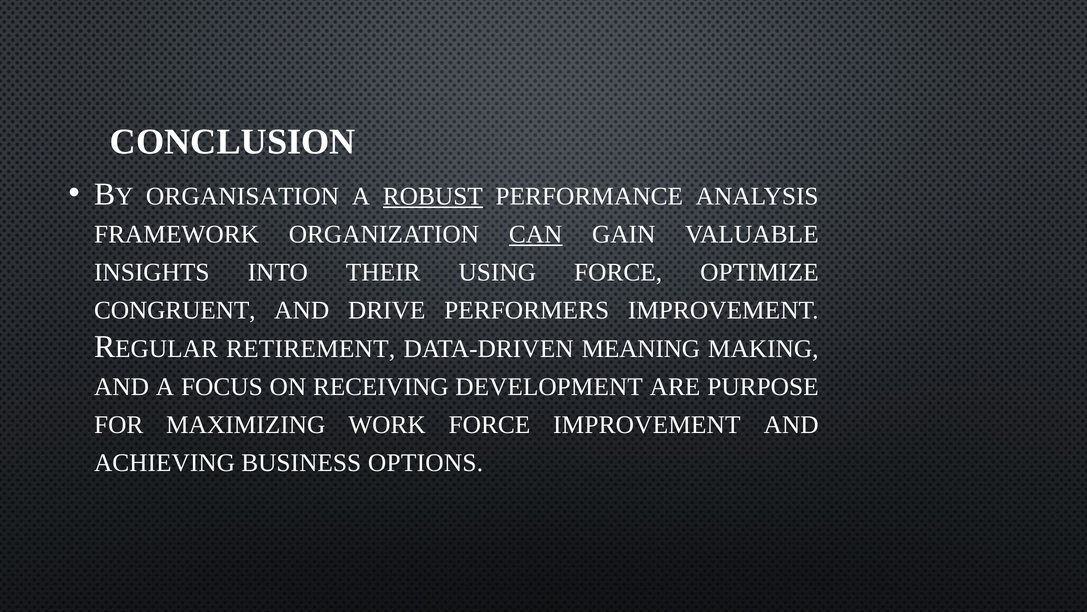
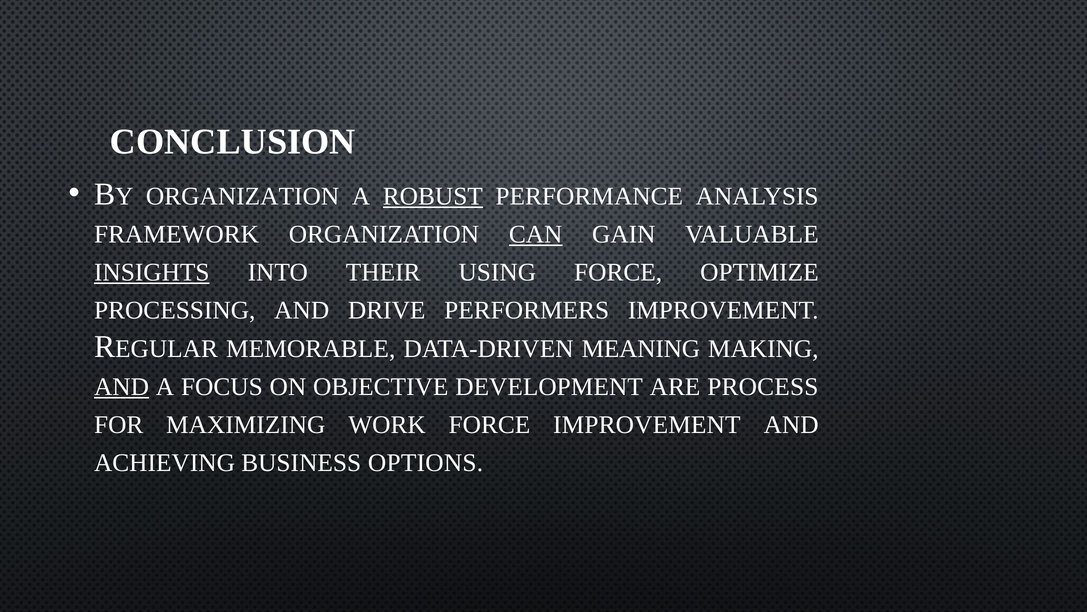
ORGANISATION at (243, 196): ORGANISATION -> ORGANIZATION
INSIGHTS underline: none -> present
CONGRUENT: CONGRUENT -> PROCESSING
RETIREMENT: RETIREMENT -> MEMORABLE
AND at (122, 386) underline: none -> present
RECEIVING: RECEIVING -> OBJECTIVE
PURPOSE: PURPOSE -> PROCESS
